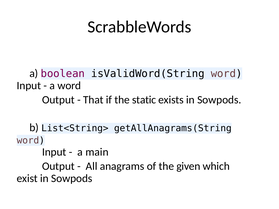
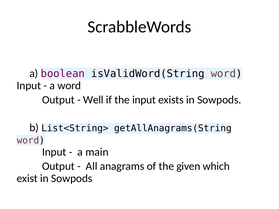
That: That -> Well
the static: static -> input
